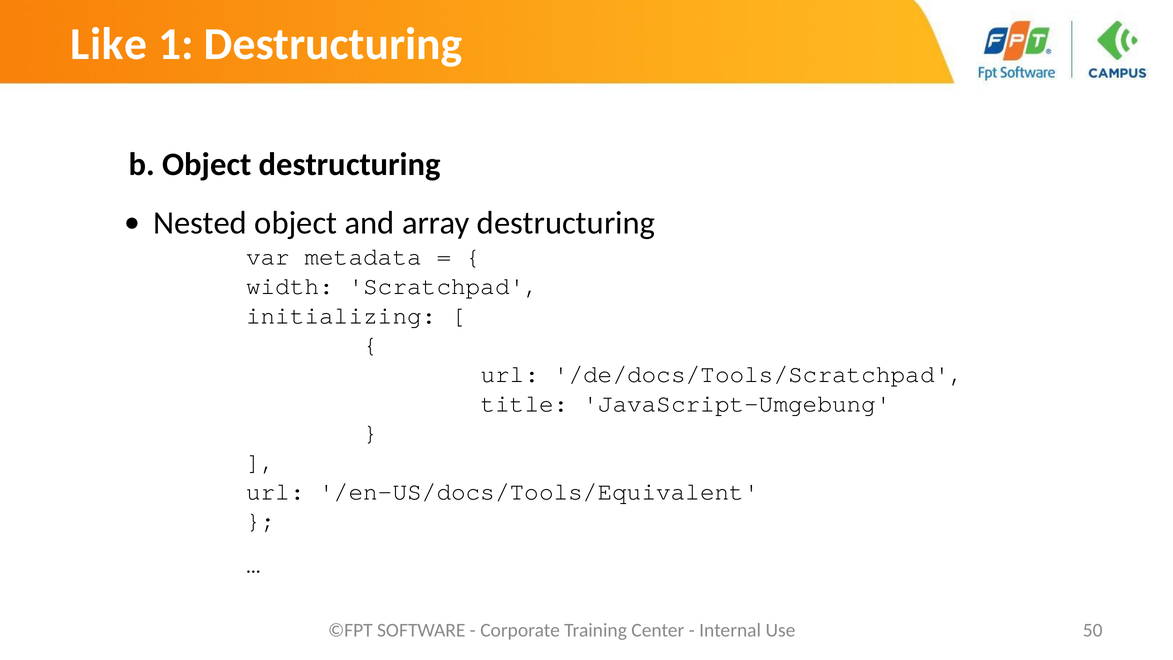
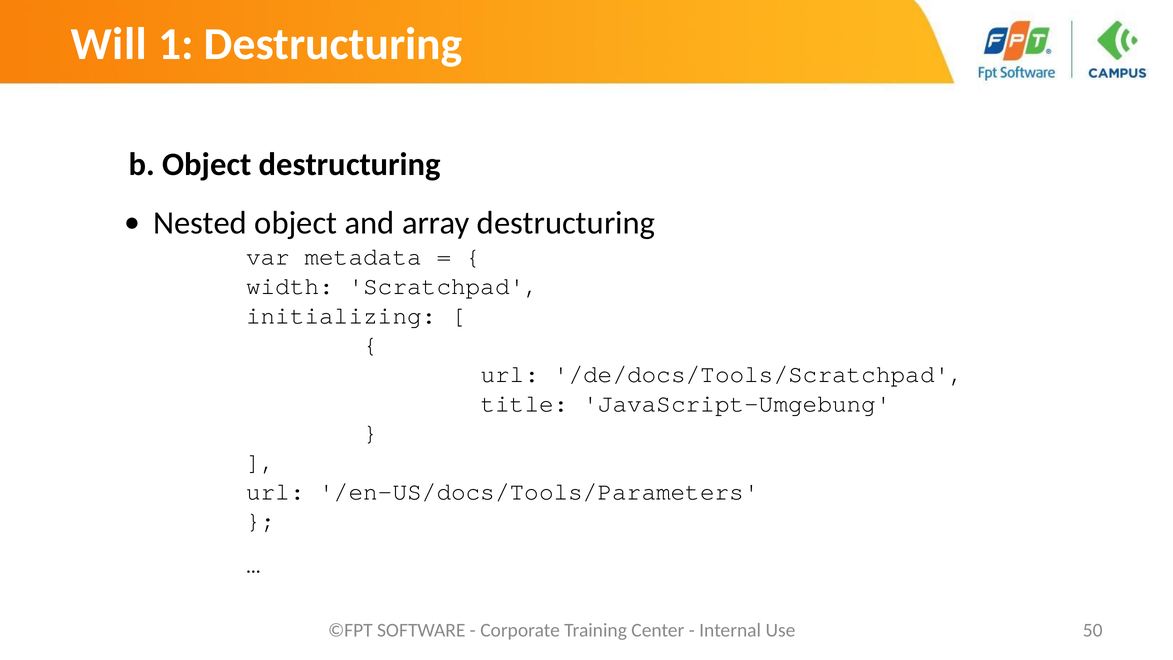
Like: Like -> Will
/en-US/docs/Tools/Equivalent: /en-US/docs/Tools/Equivalent -> /en-US/docs/Tools/Parameters
